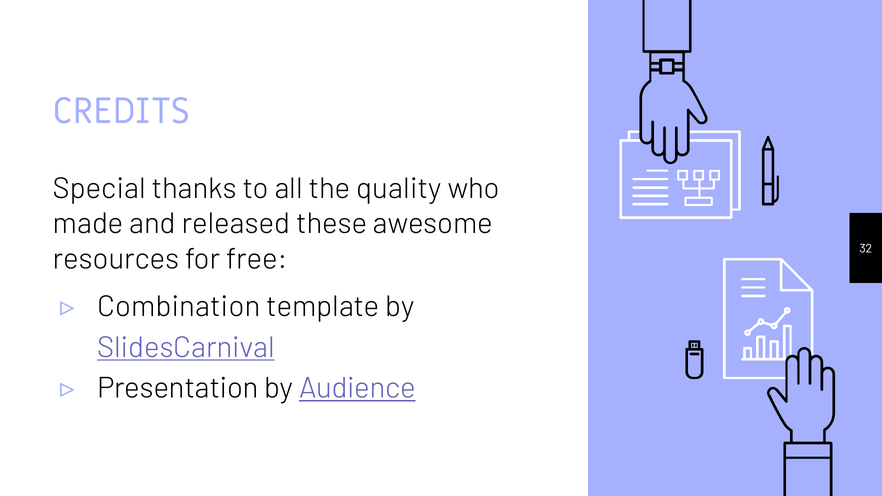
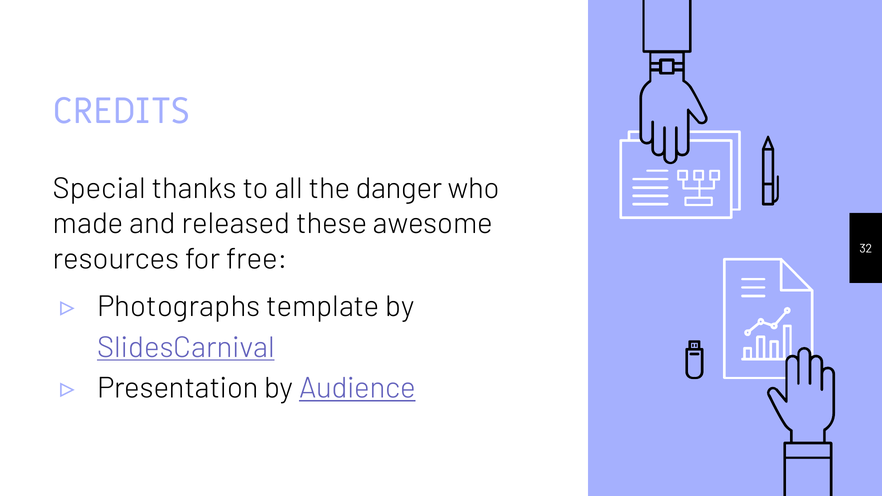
quality: quality -> danger
Combination: Combination -> Photographs
